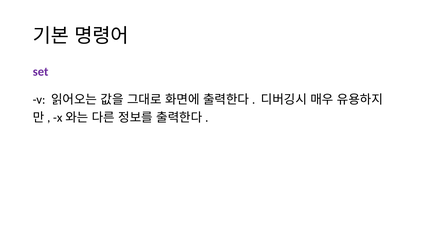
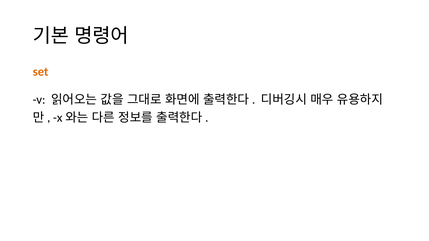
set colour: purple -> orange
